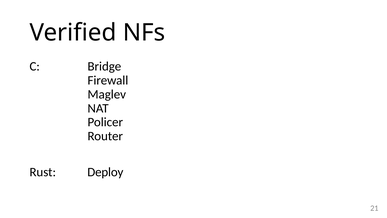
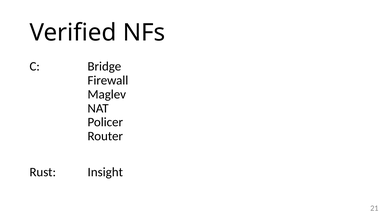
Deploy: Deploy -> Insight
